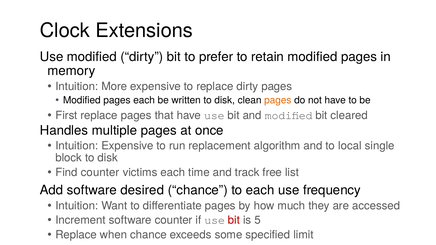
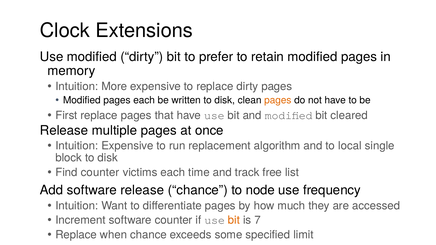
Handles at (64, 131): Handles -> Release
software desired: desired -> release
to each: each -> node
bit at (234, 220) colour: red -> orange
5: 5 -> 7
